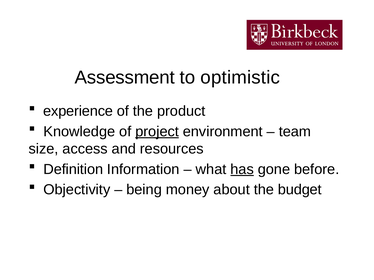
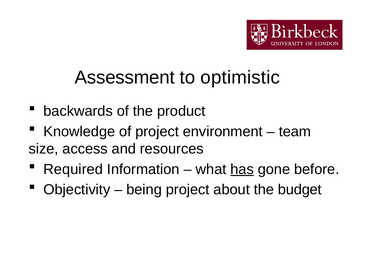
experience: experience -> backwards
project at (157, 132) underline: present -> none
Definition: Definition -> Required
being money: money -> project
